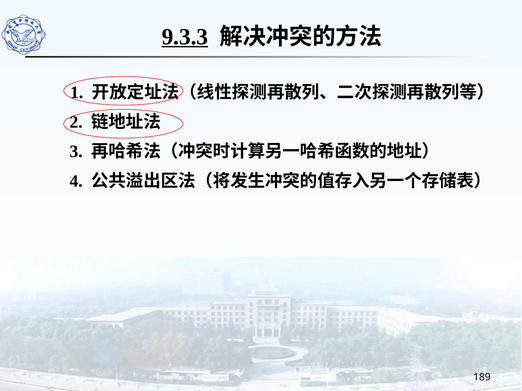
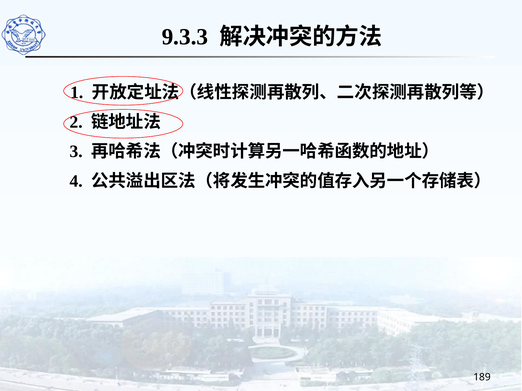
9.3.3 underline: present -> none
